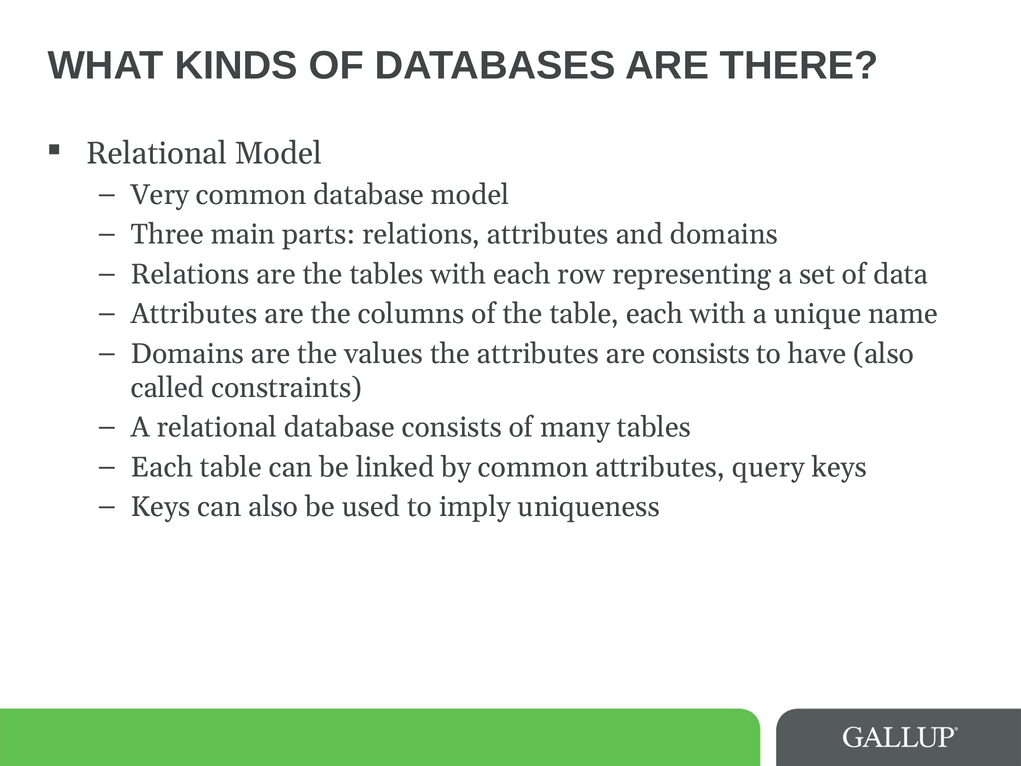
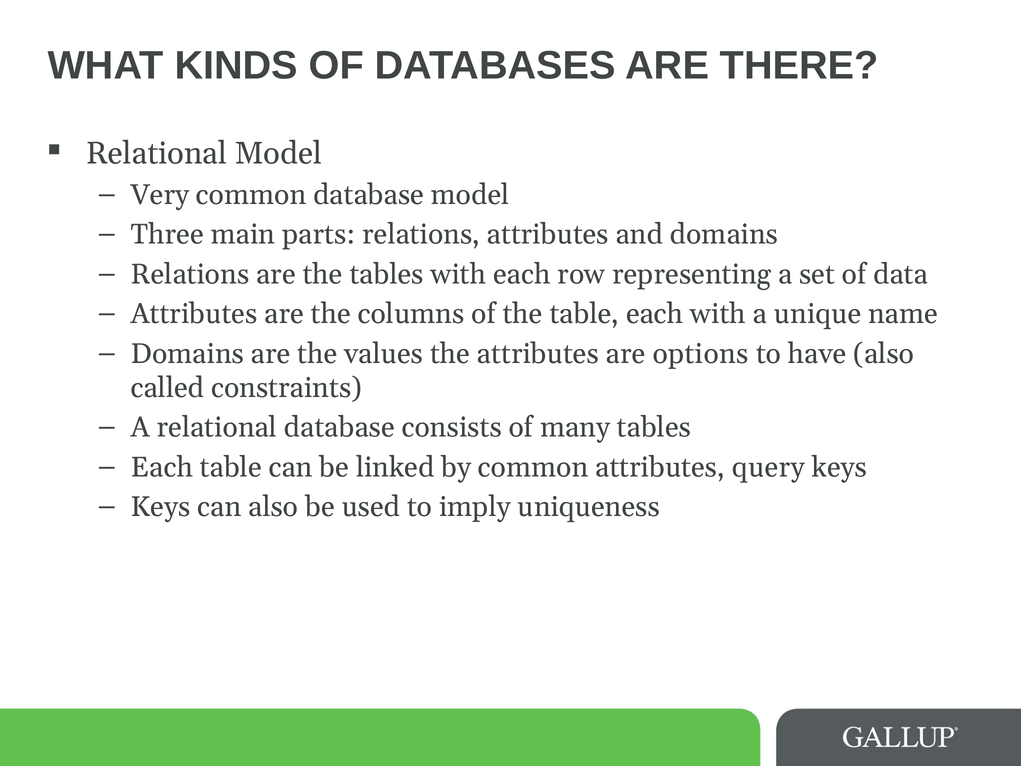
are consists: consists -> options
